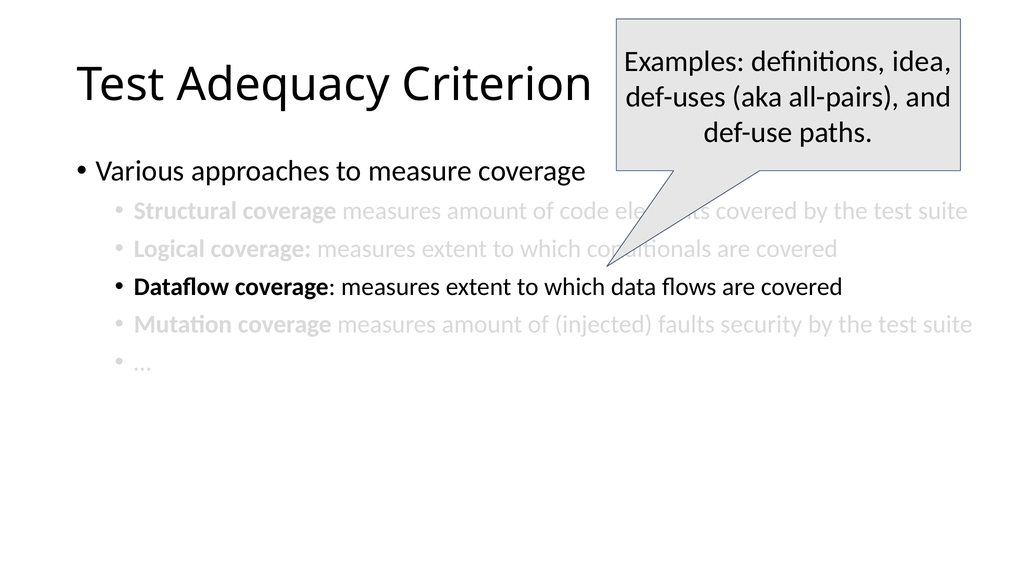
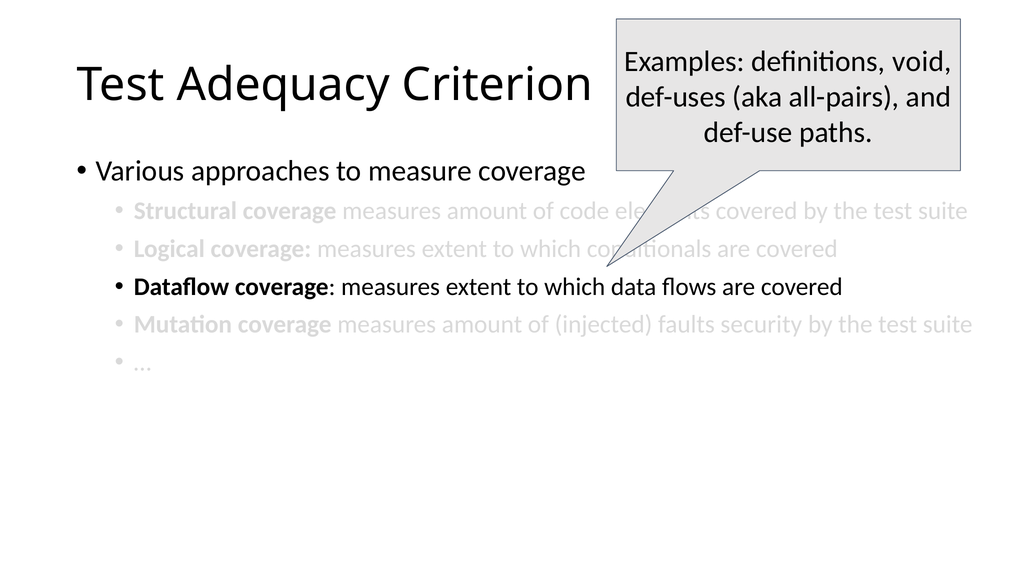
idea: idea -> void
